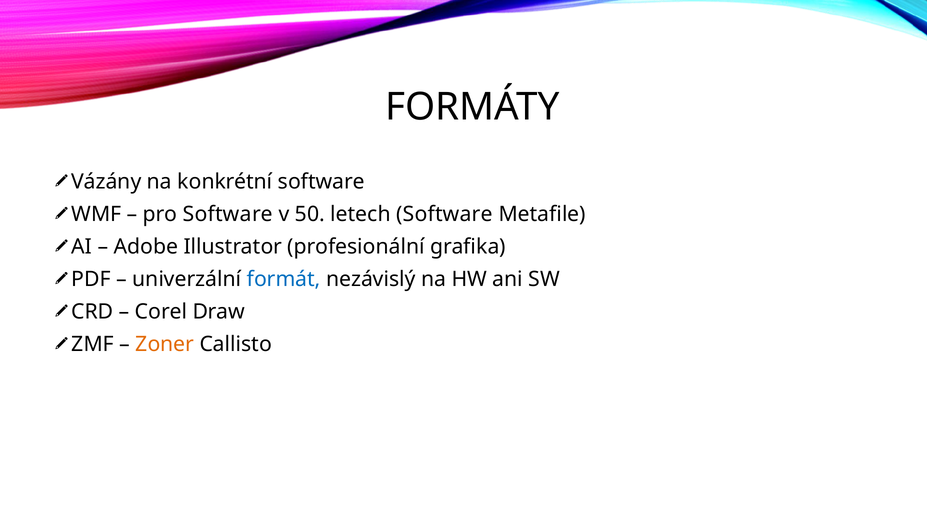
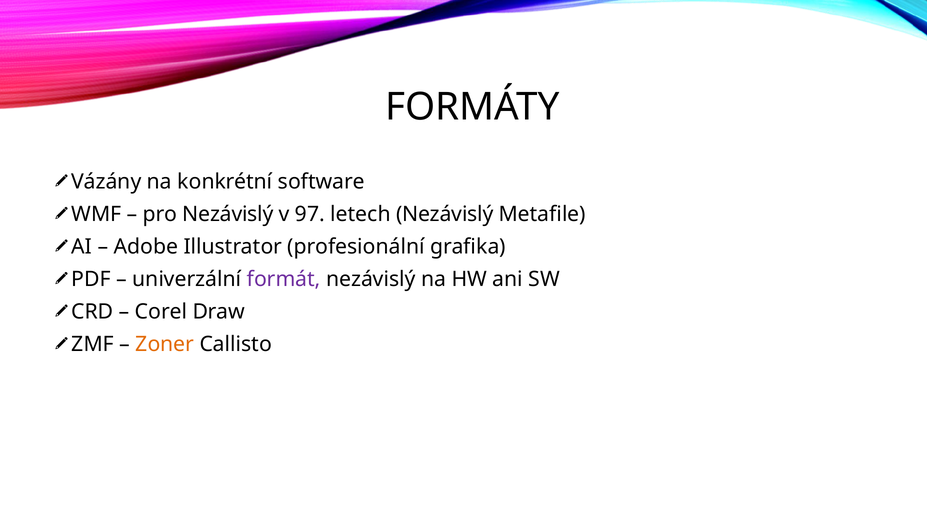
pro Software: Software -> Nezávislý
50: 50 -> 97
letech Software: Software -> Nezávislý
formát colour: blue -> purple
